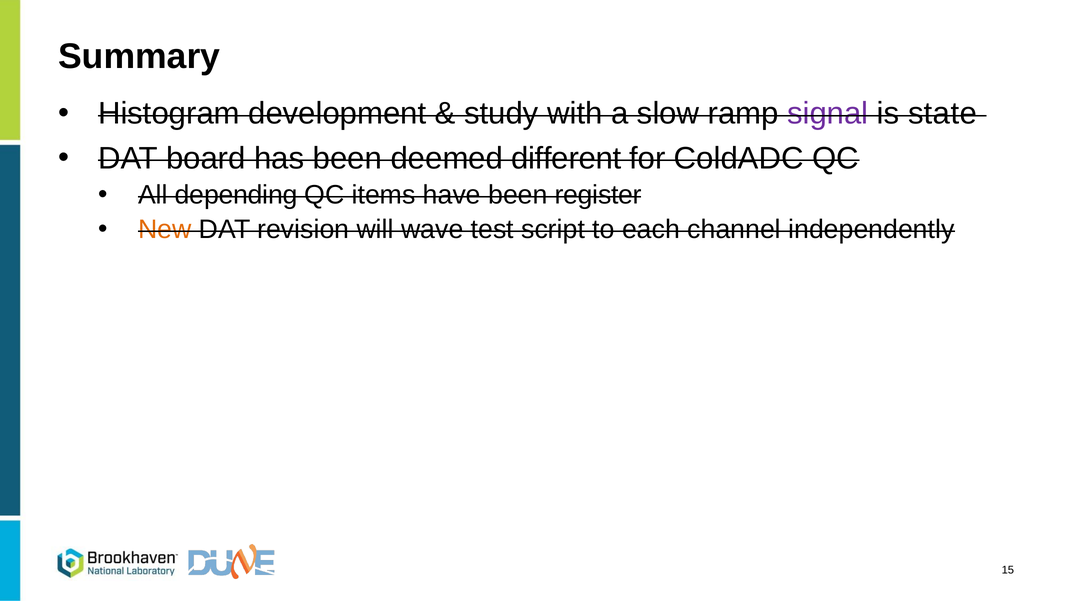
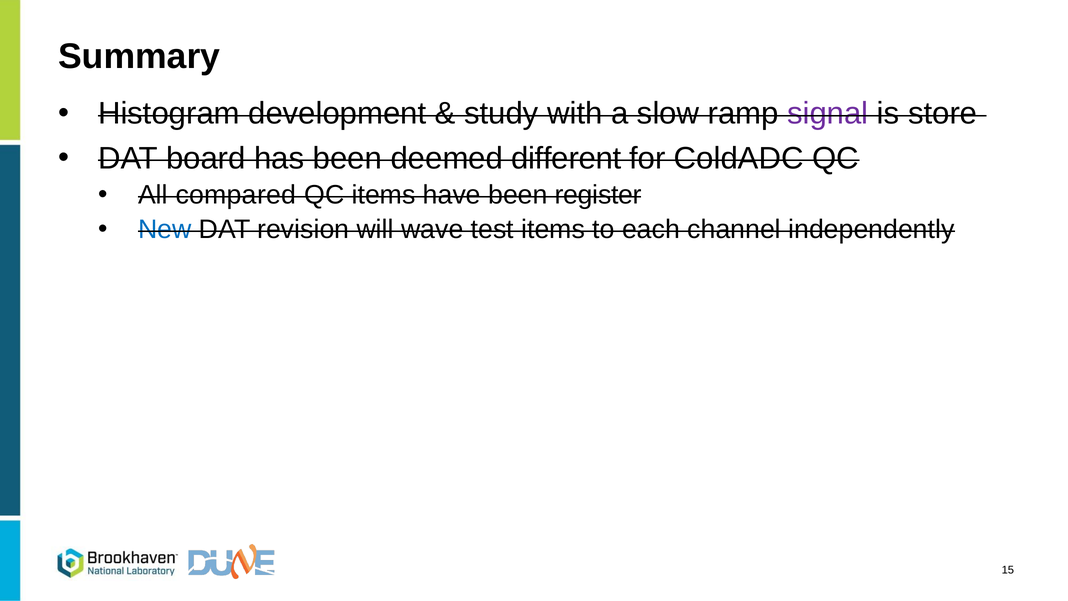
state: state -> store
depending: depending -> compared
New colour: orange -> blue
test script: script -> items
